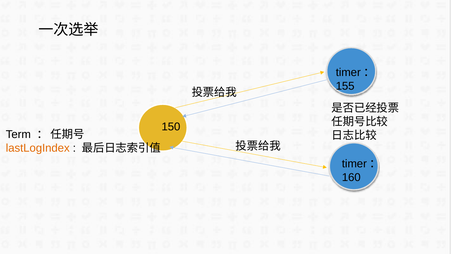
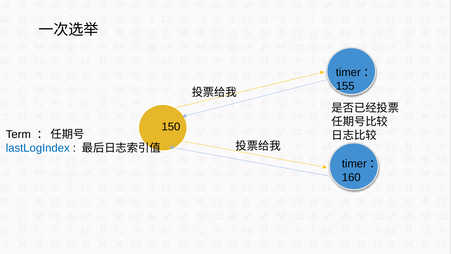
lastLogIndex colour: orange -> blue
